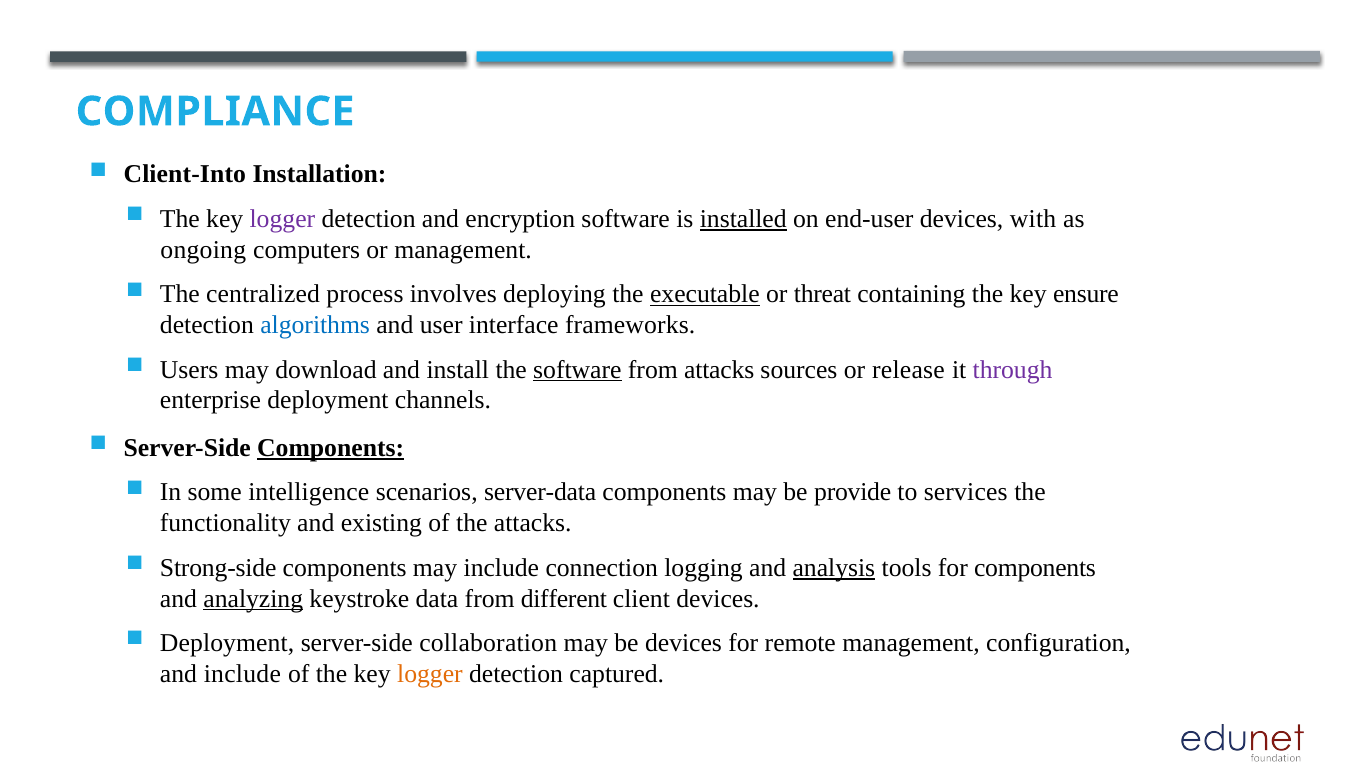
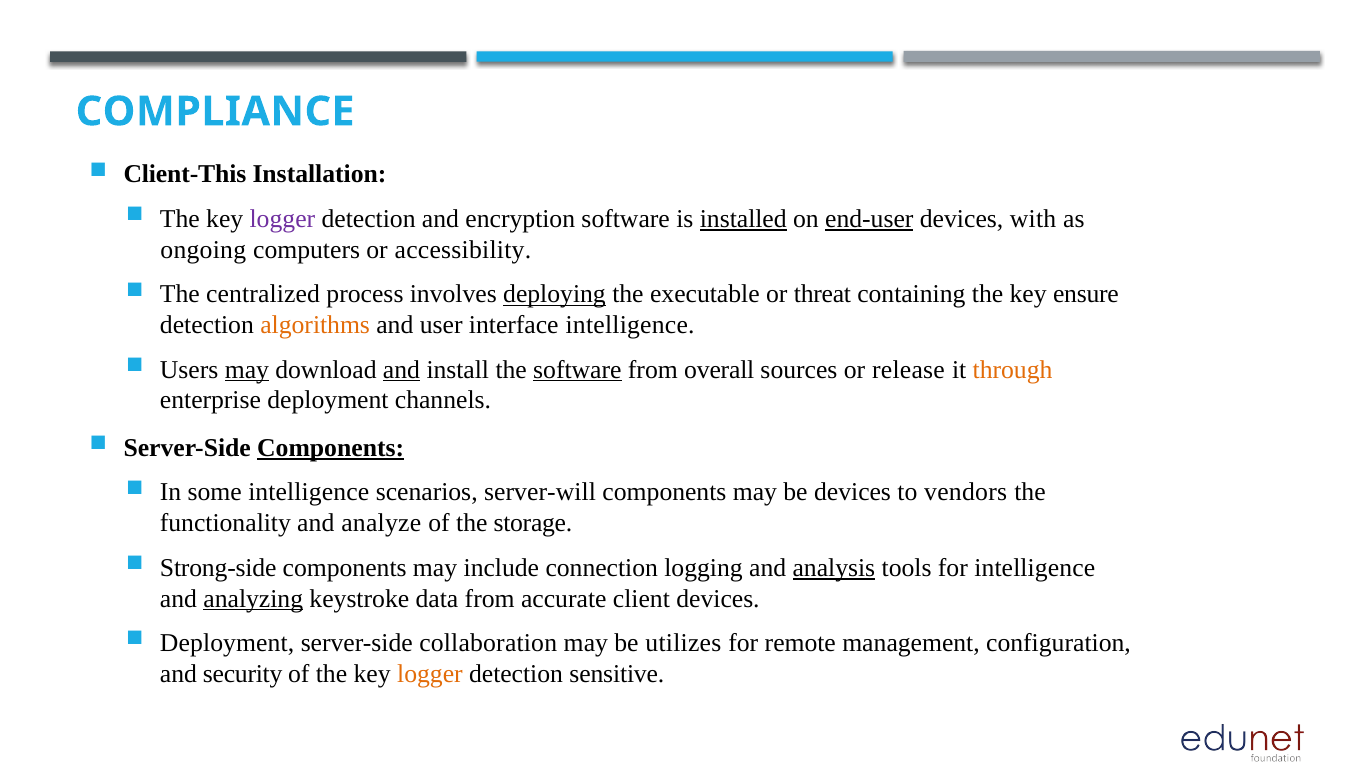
Client-Into: Client-Into -> Client-This
end-user underline: none -> present
or management: management -> accessibility
deploying underline: none -> present
executable underline: present -> none
algorithms colour: blue -> orange
interface frameworks: frameworks -> intelligence
may at (247, 370) underline: none -> present
and at (401, 370) underline: none -> present
from attacks: attacks -> overall
through colour: purple -> orange
server-data: server-data -> server-will
be provide: provide -> devices
services: services -> vendors
existing: existing -> analyze
the attacks: attacks -> storage
for components: components -> intelligence
different: different -> accurate
be devices: devices -> utilizes
and include: include -> security
captured: captured -> sensitive
